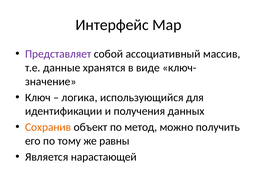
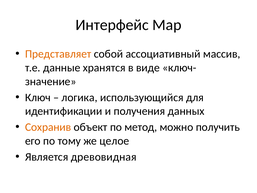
Представляет colour: purple -> orange
равны: равны -> целое
нарастающей: нарастающей -> древовидная
